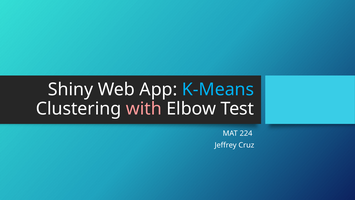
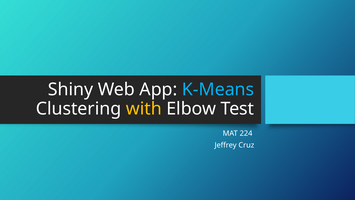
with colour: pink -> yellow
